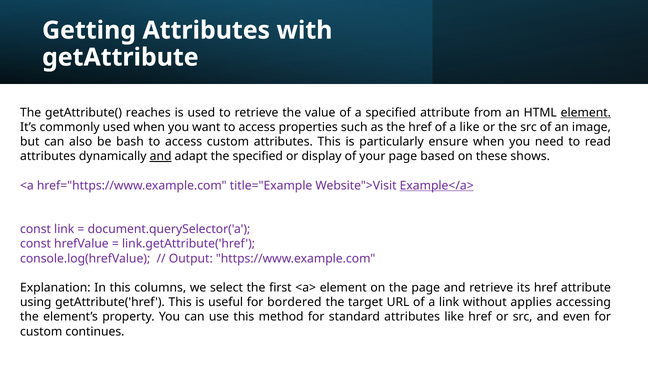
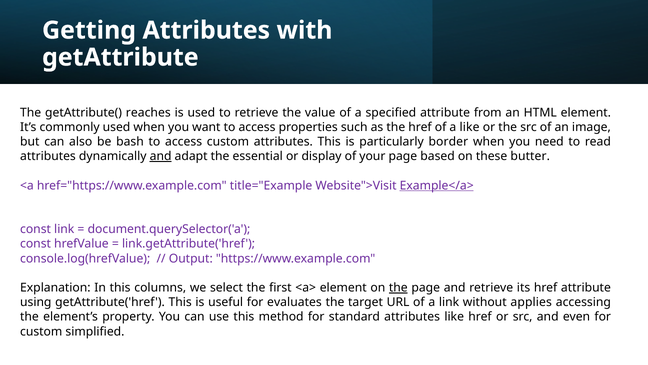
element at (586, 112) underline: present -> none
ensure: ensure -> border
the specified: specified -> essential
shows: shows -> butter
the at (398, 287) underline: none -> present
bordered: bordered -> evaluates
continues: continues -> simplified
